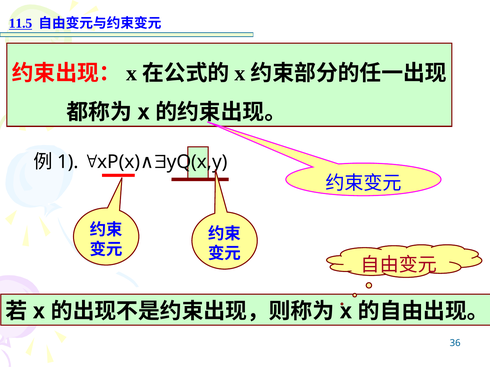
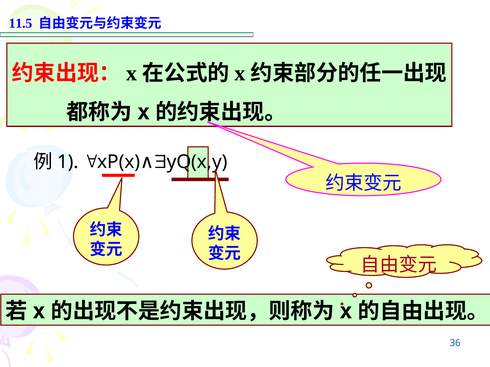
11.5 underline: present -> none
